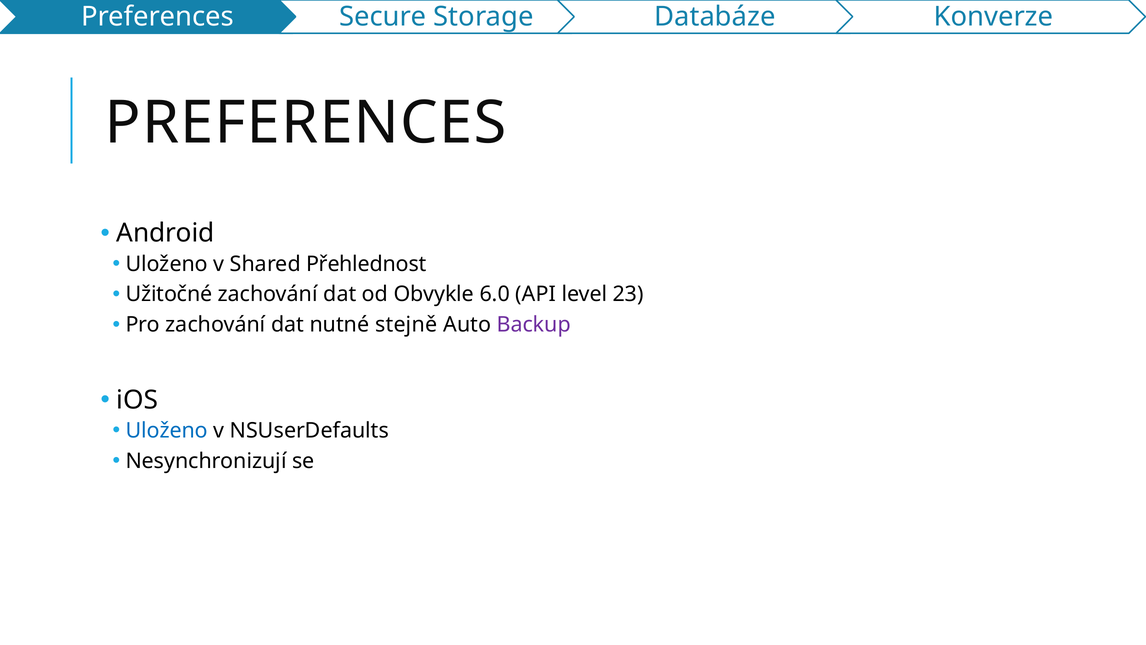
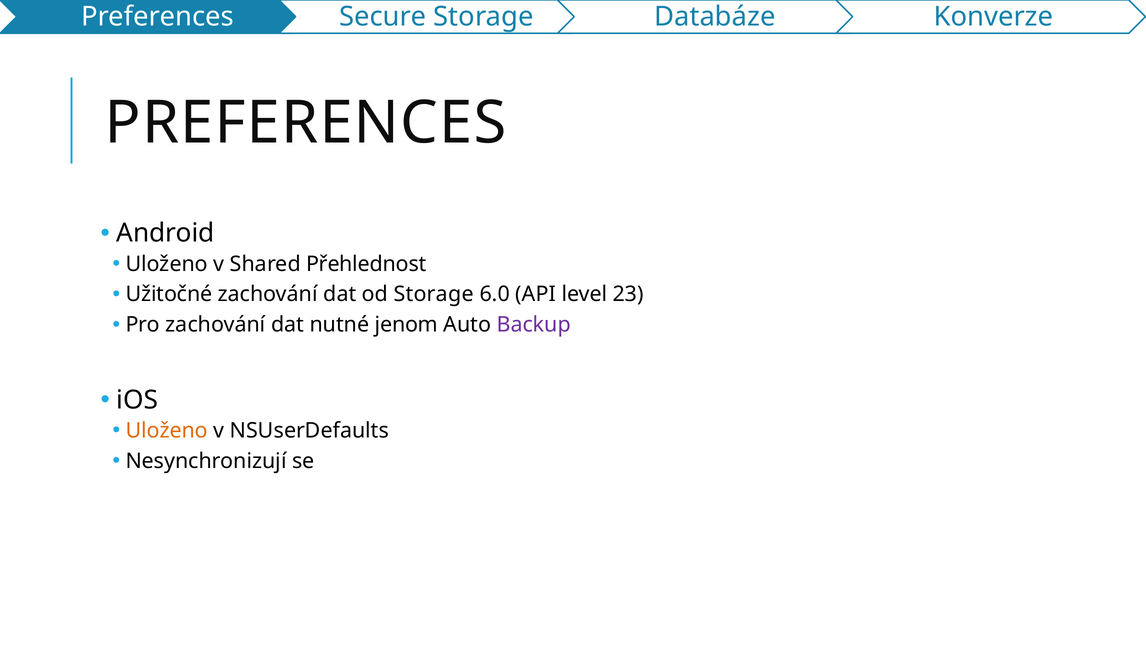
od Obvykle: Obvykle -> Storage
stejně: stejně -> jenom
Uloženo at (167, 430) colour: blue -> orange
